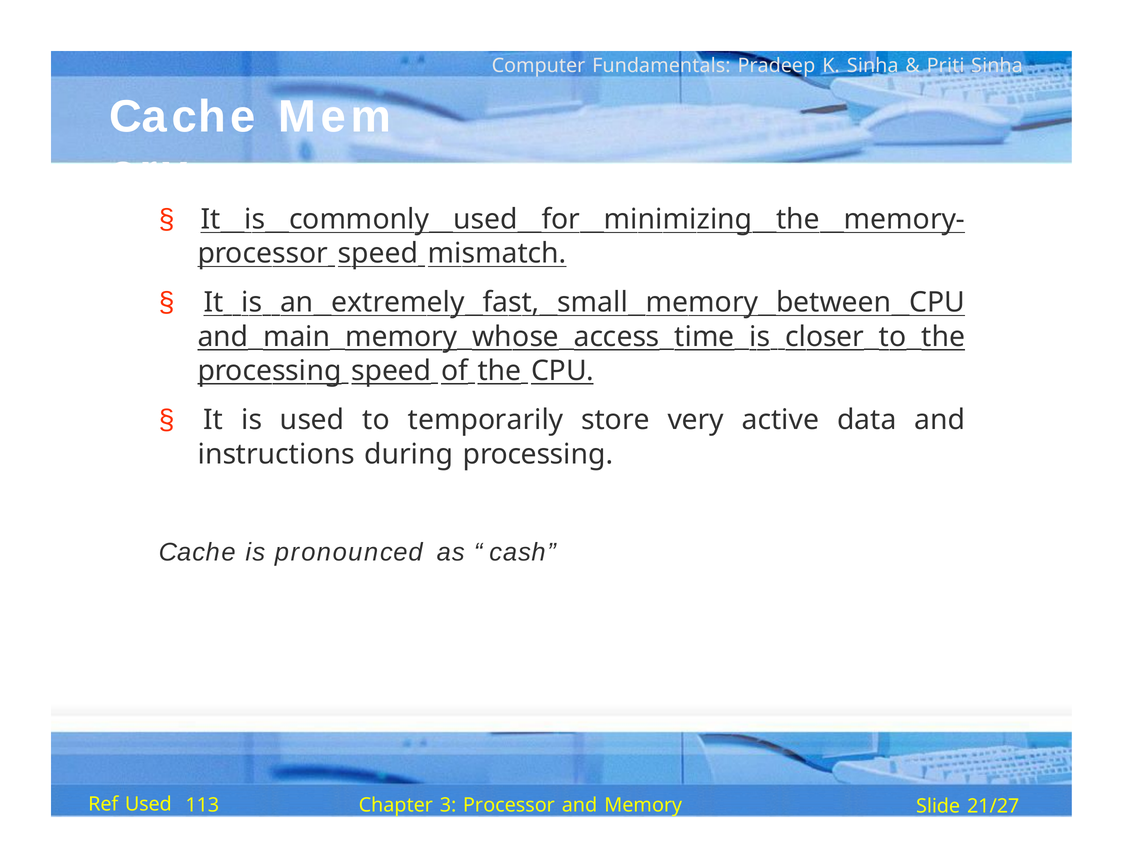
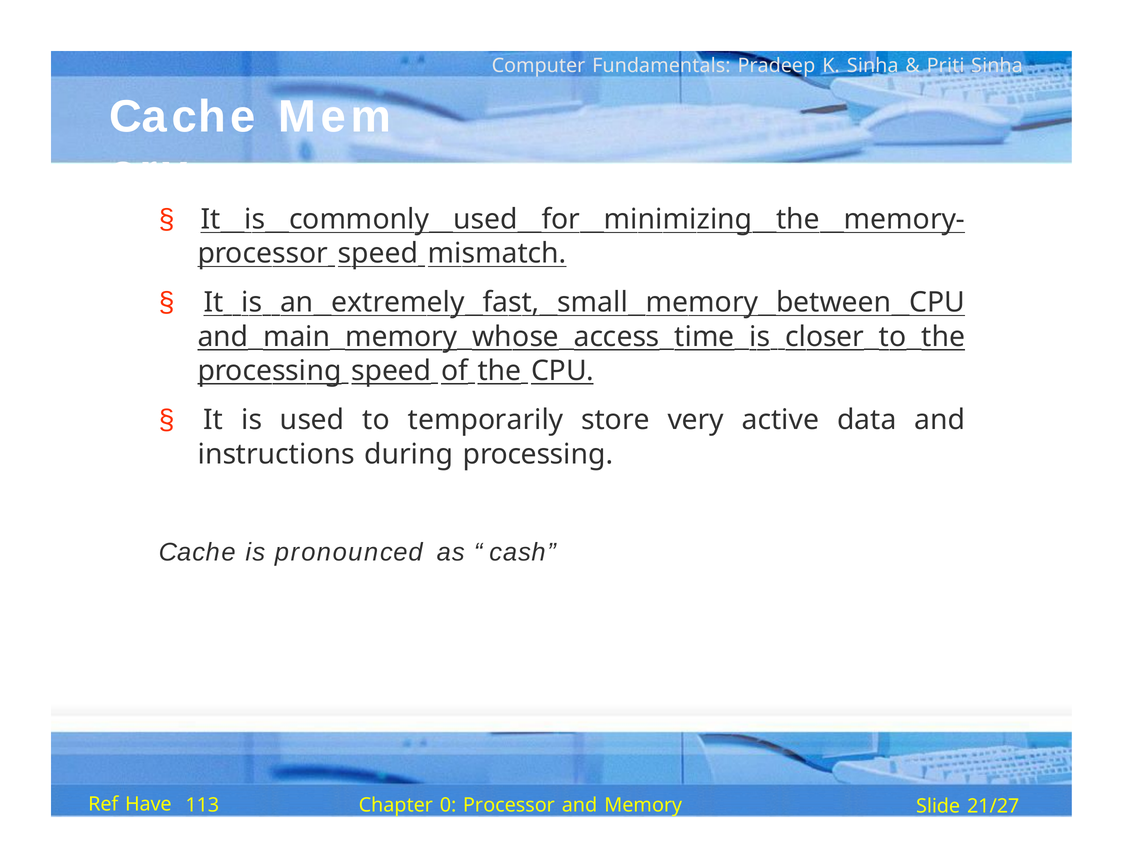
Ref Used: Used -> Have
3: 3 -> 0
